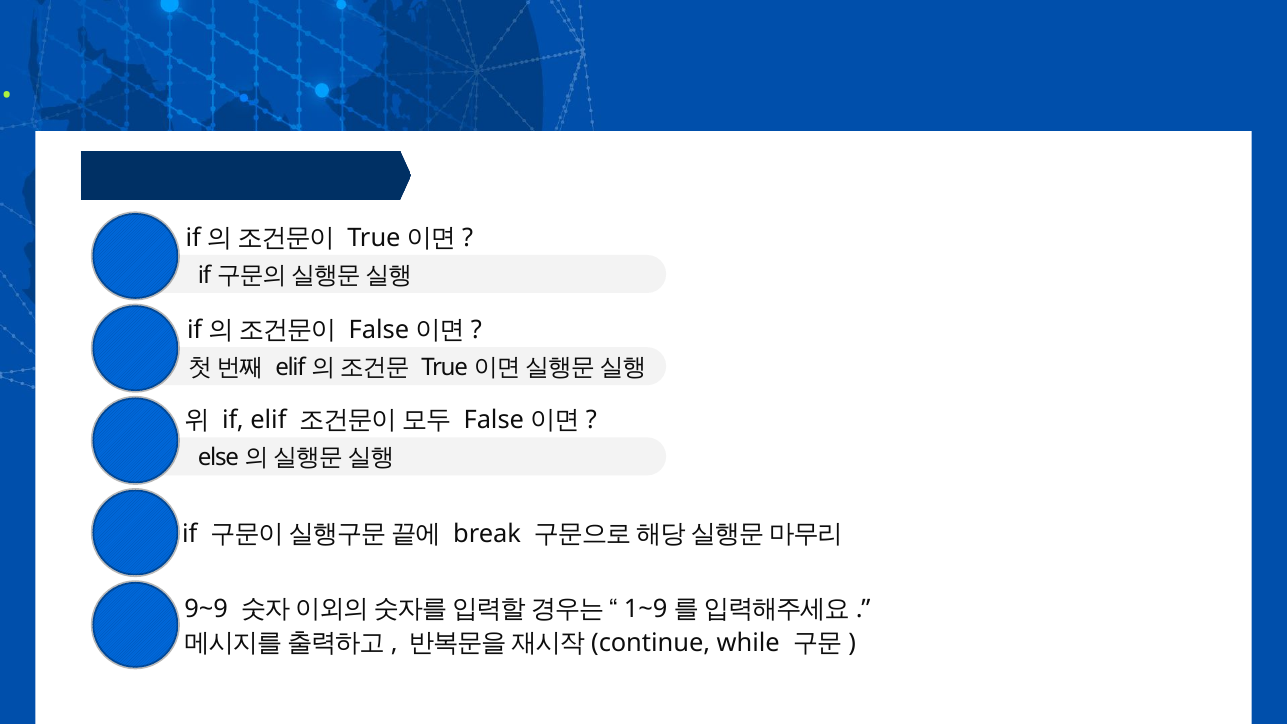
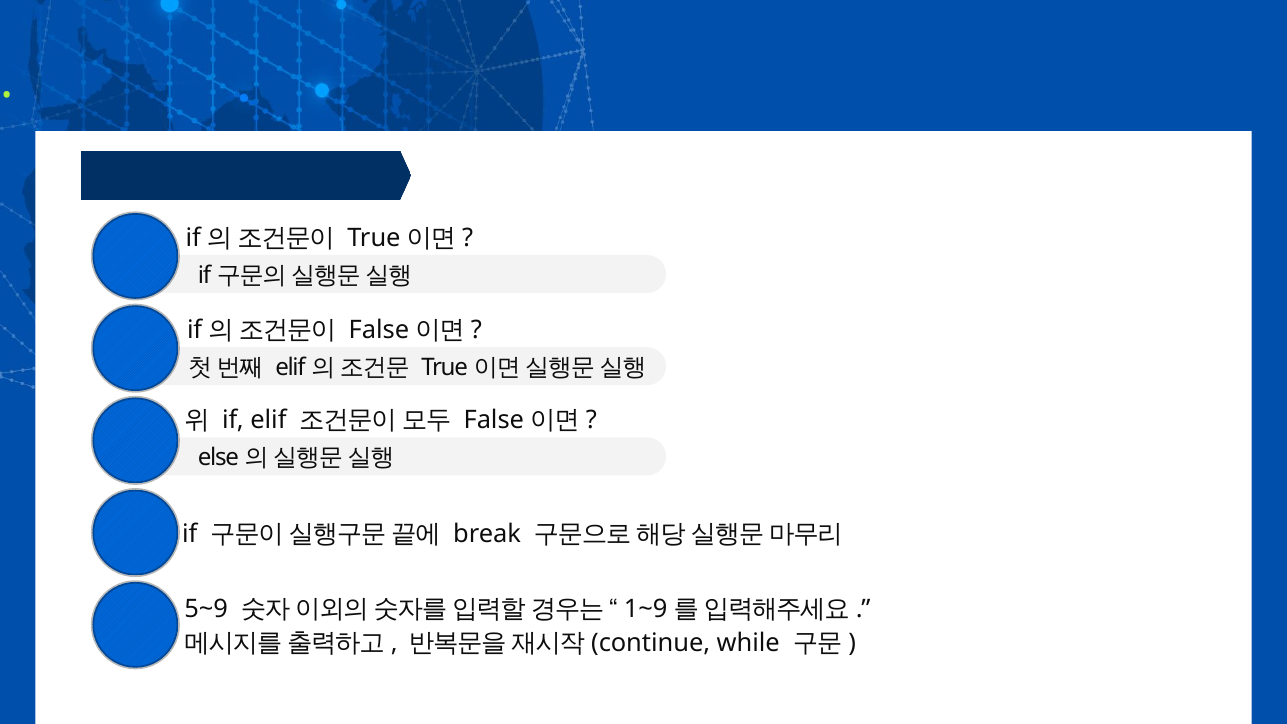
9~9: 9~9 -> 5~9
